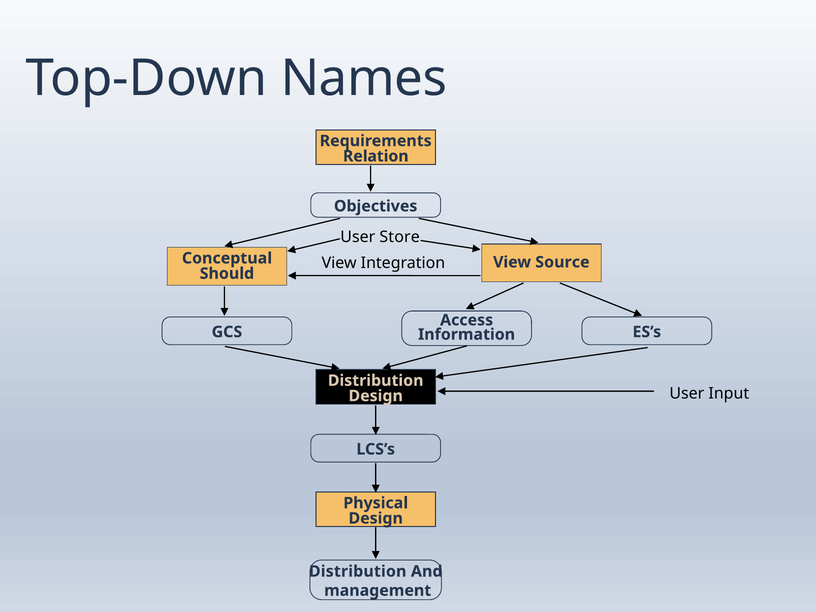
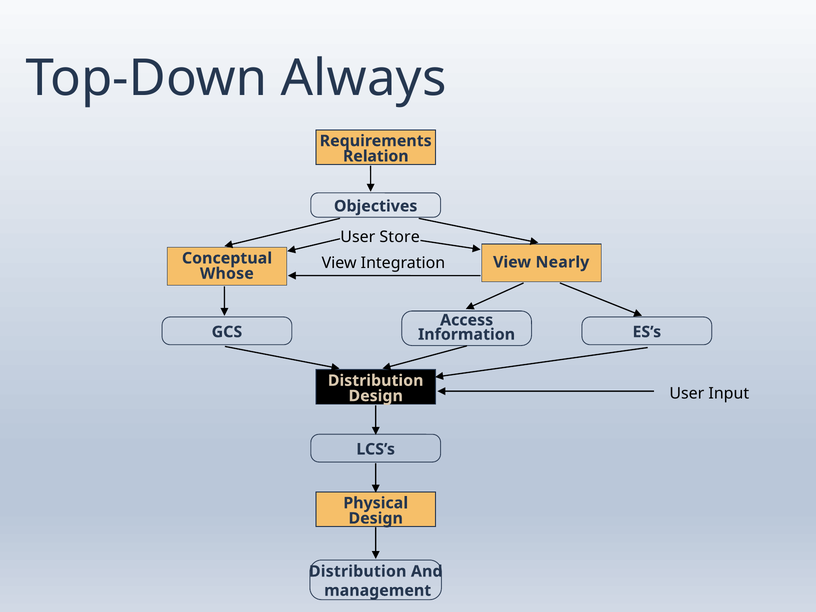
Names: Names -> Always
Source: Source -> Nearly
Should: Should -> Whose
